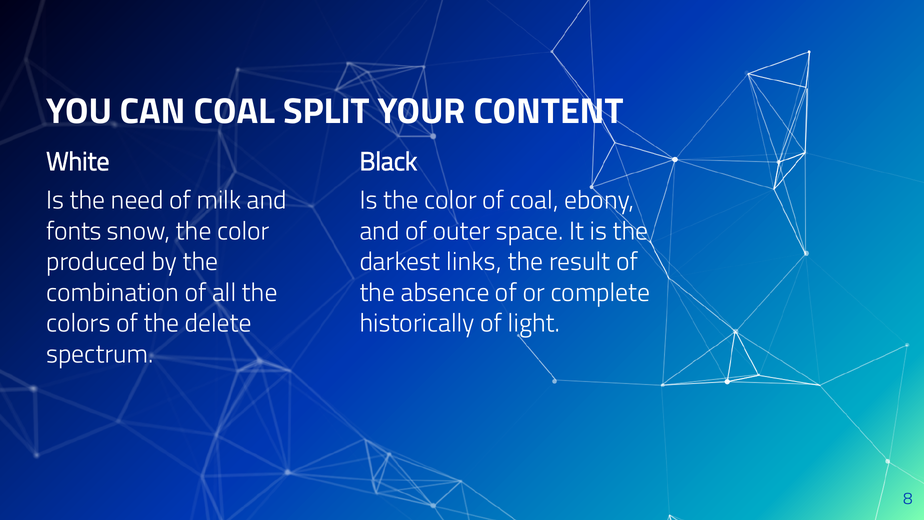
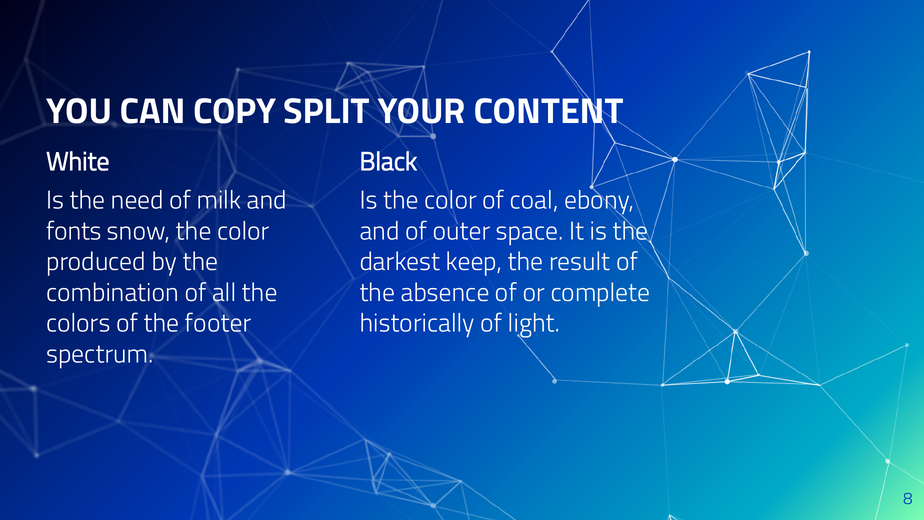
CAN COAL: COAL -> COPY
links: links -> keep
delete: delete -> footer
